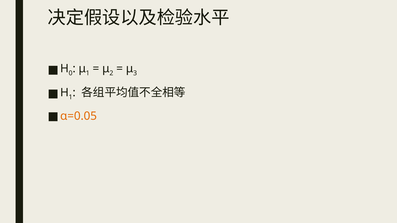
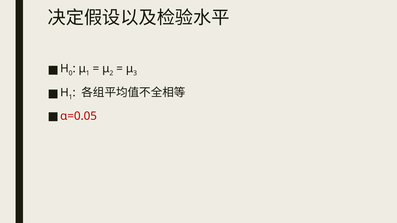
α=0.05 colour: orange -> red
